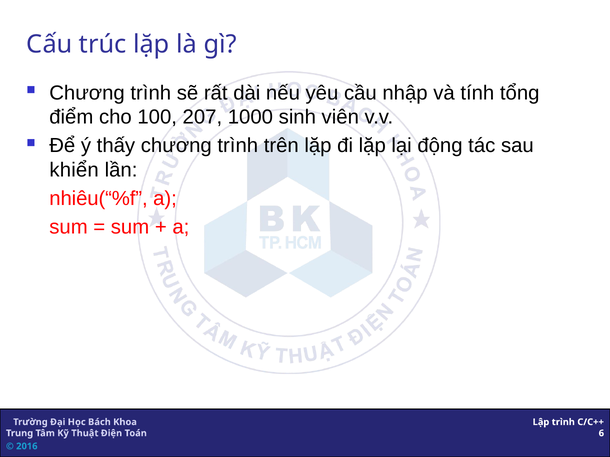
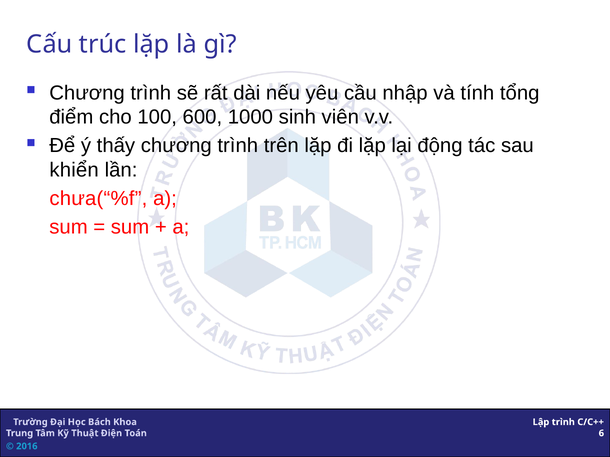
207: 207 -> 600
nhiêu(“%f: nhiêu(“%f -> chưa(“%f
